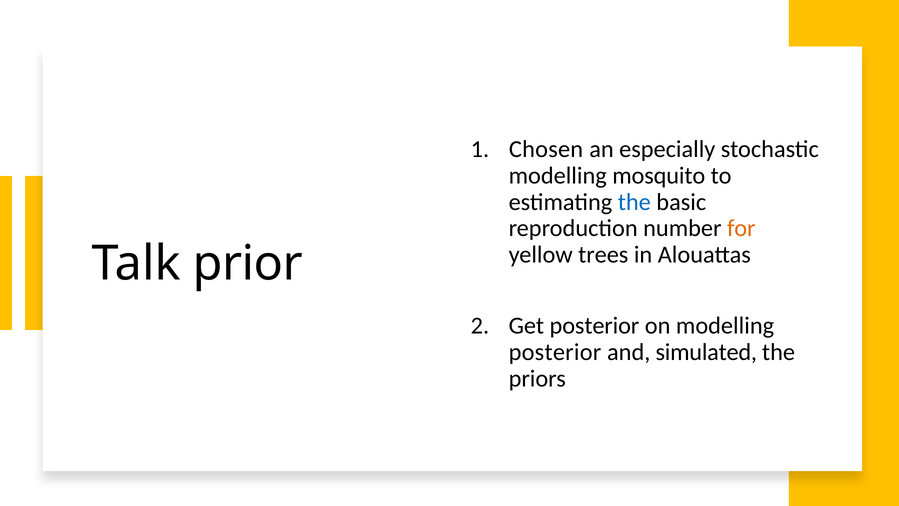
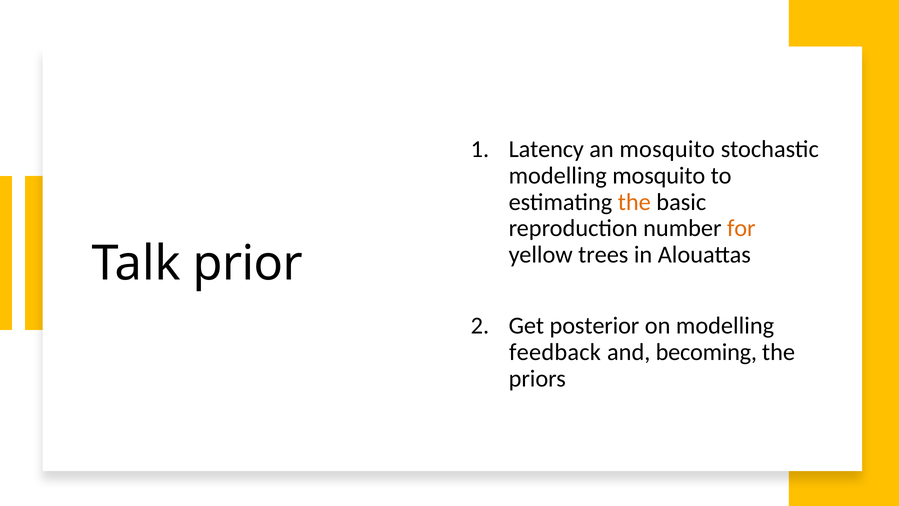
Chosen: Chosen -> Latency
an especially: especially -> mosquito
the at (634, 202) colour: blue -> orange
posterior at (555, 352): posterior -> feedback
simulated: simulated -> becoming
